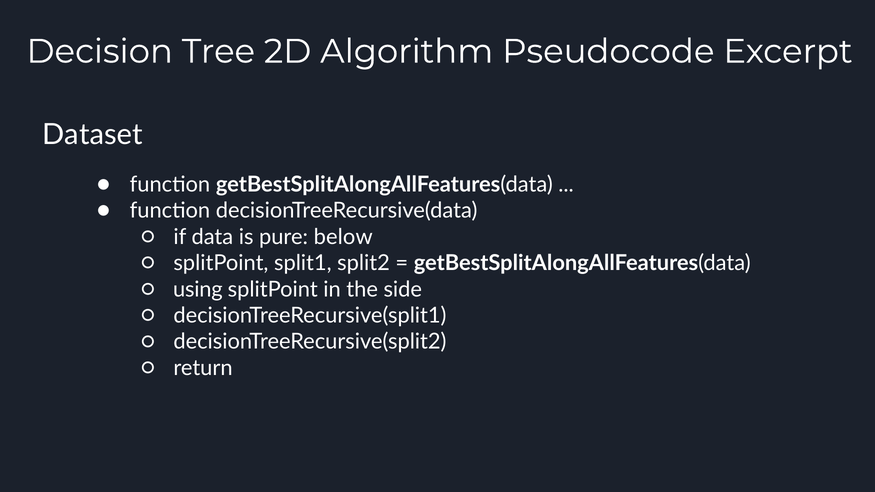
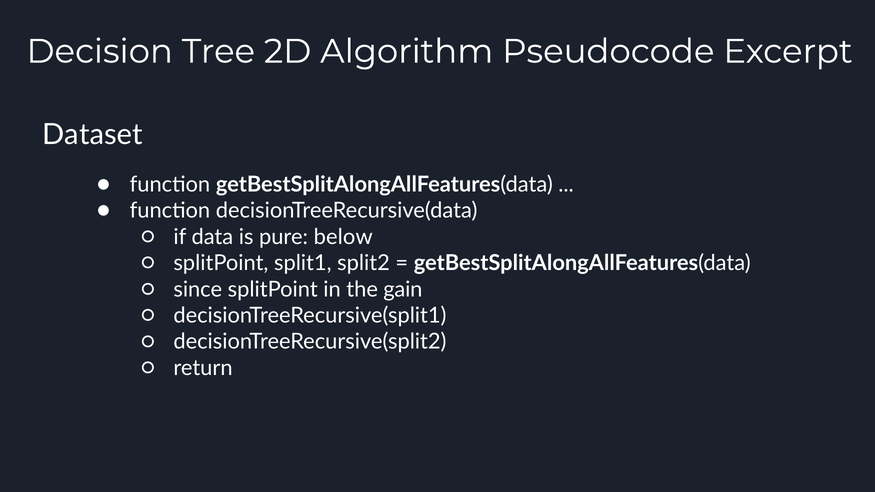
using: using -> since
side: side -> gain
